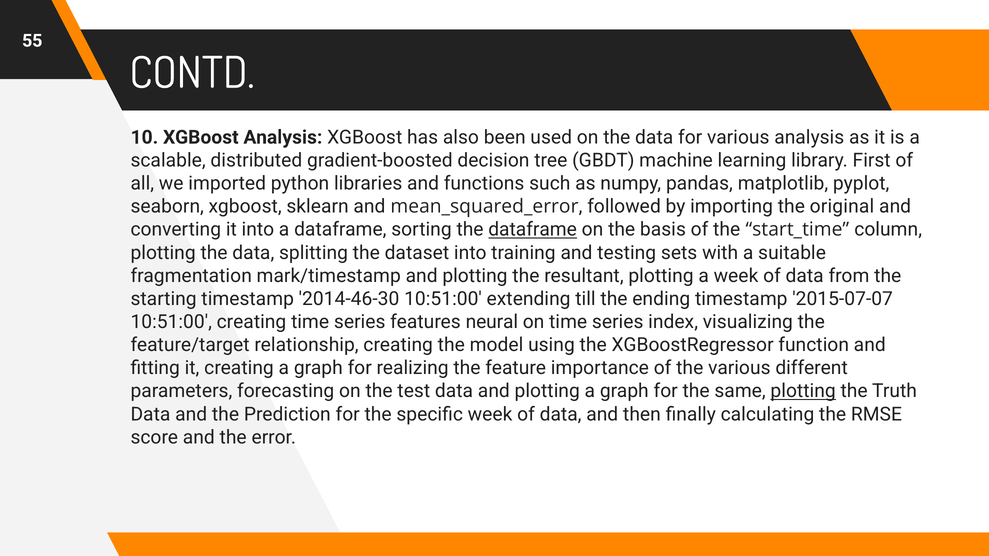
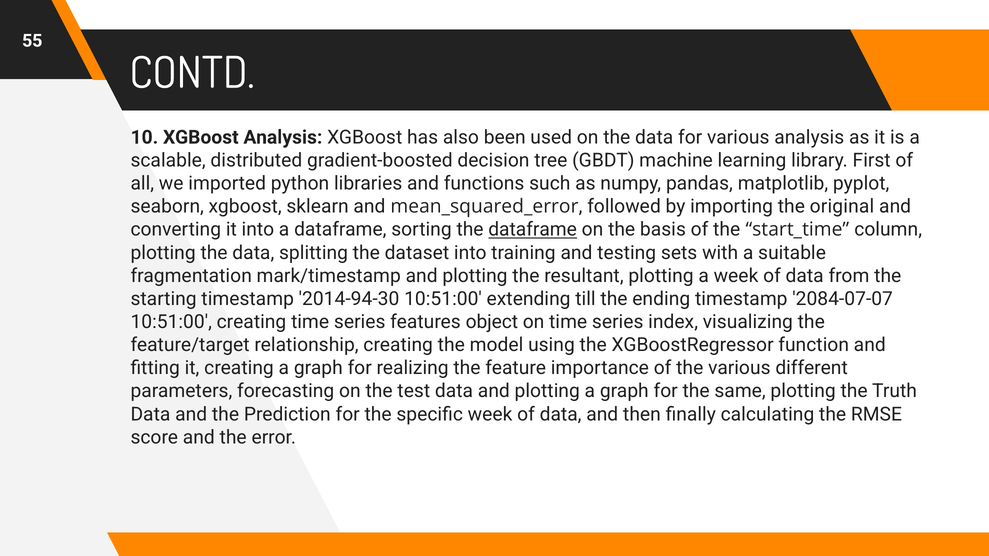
2014-46-30: 2014-46-30 -> 2014-94-30
2015-07-07: 2015-07-07 -> 2084-07-07
neural: neural -> object
plotting at (803, 391) underline: present -> none
